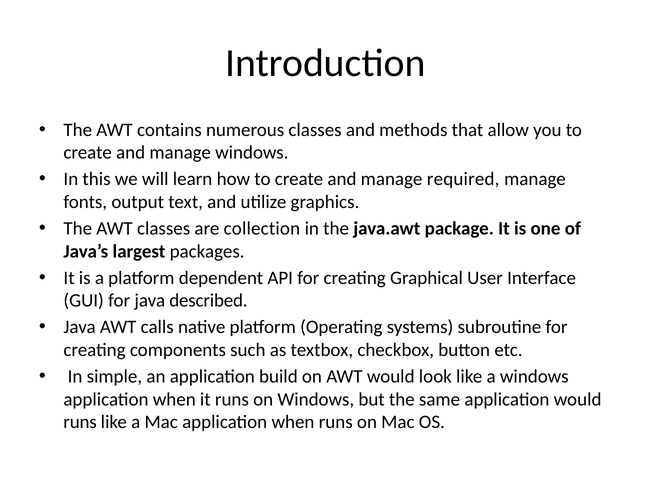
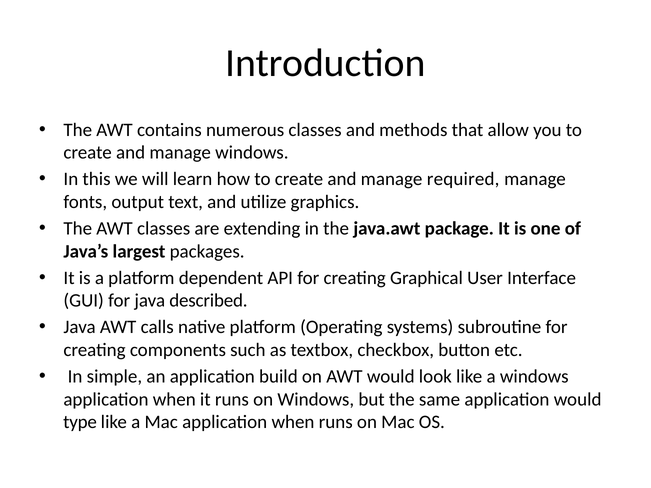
collection: collection -> extending
runs at (80, 422): runs -> type
